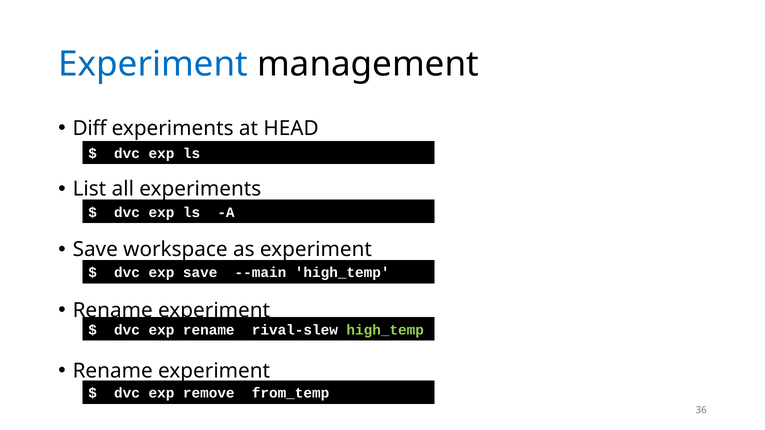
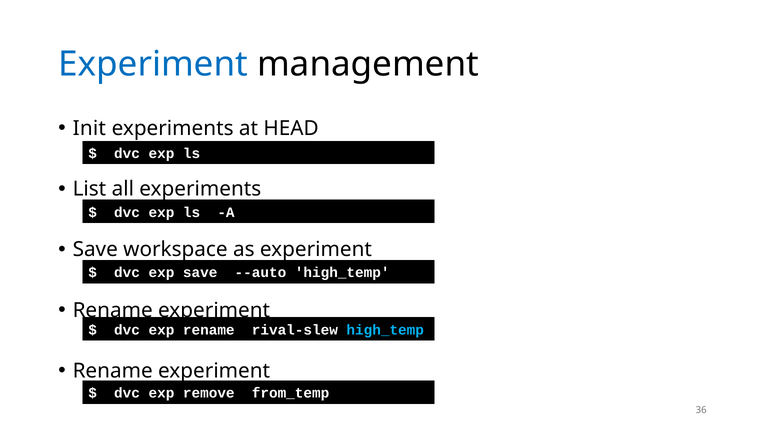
Diff: Diff -> Init
--main: --main -> --auto
high_temp at (385, 330) colour: light green -> light blue
